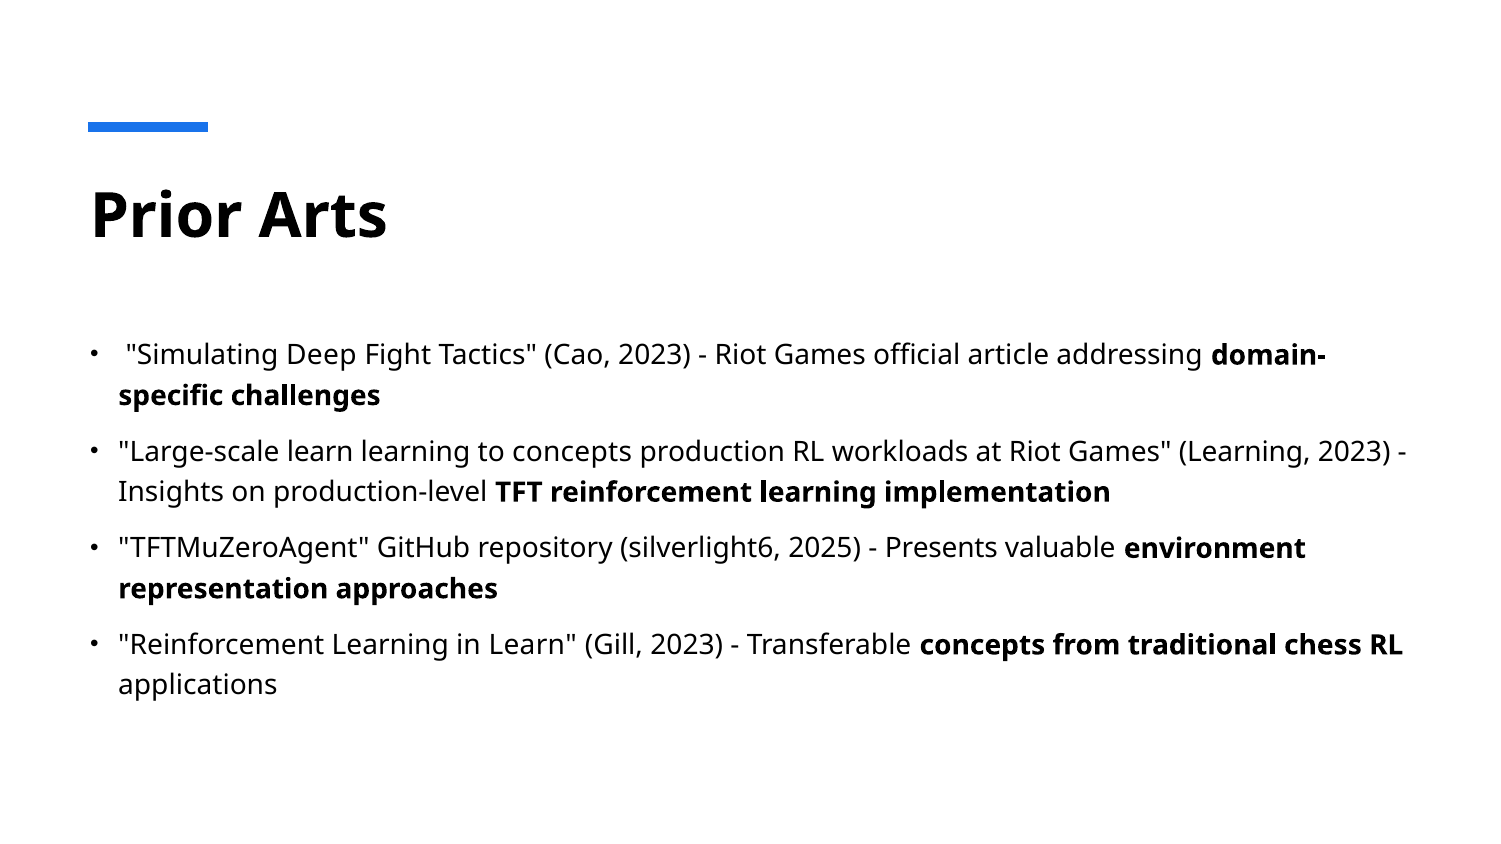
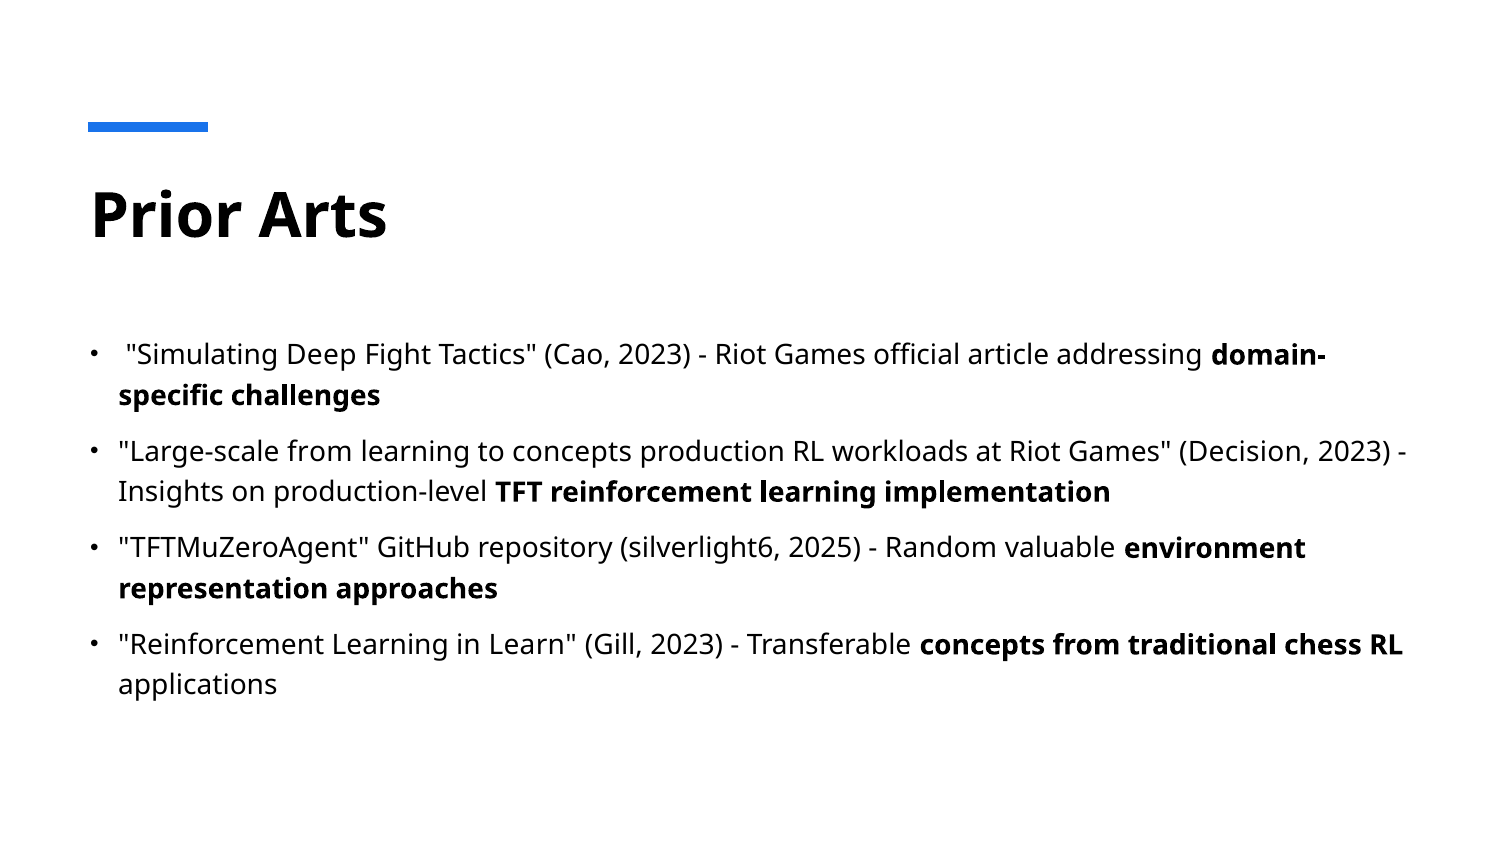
Large-scale learn: learn -> from
Games Learning: Learning -> Decision
Presents: Presents -> Random
